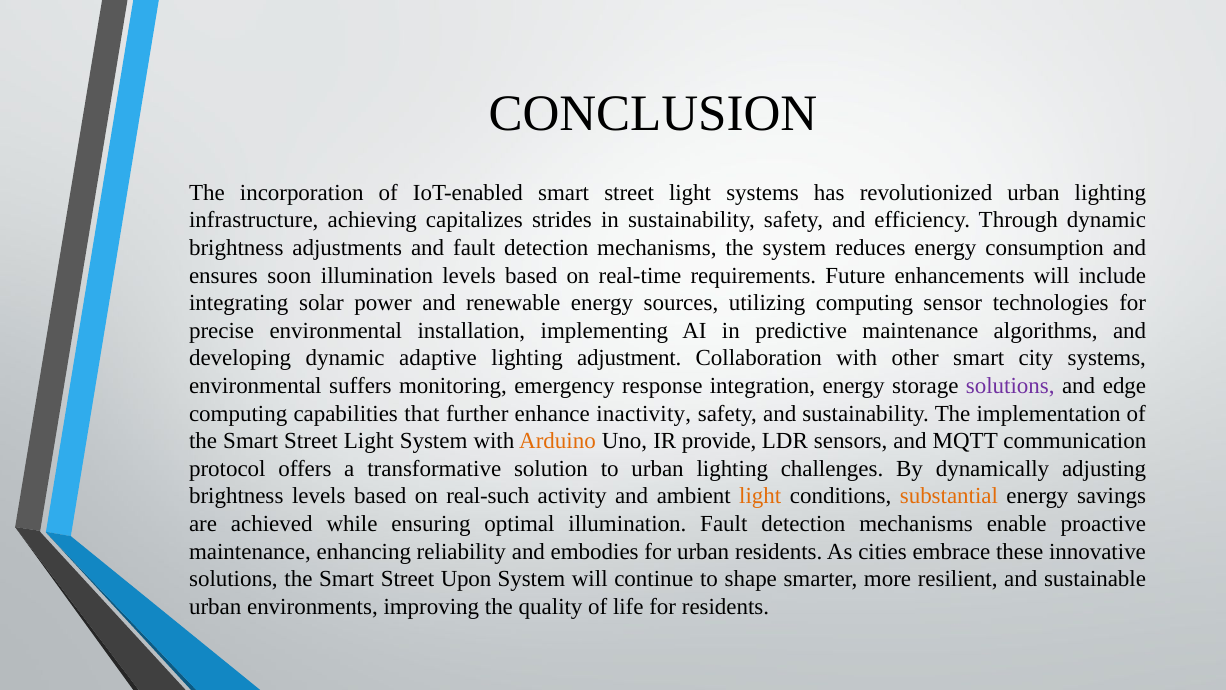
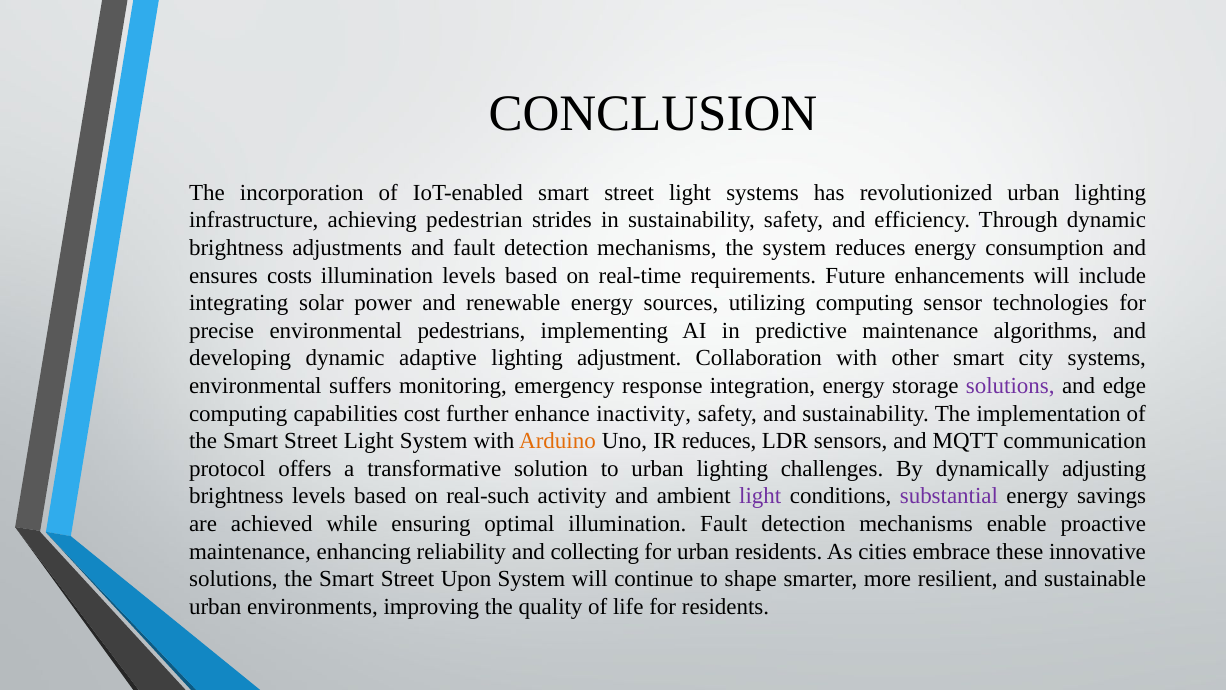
capitalizes: capitalizes -> pedestrian
soon: soon -> costs
installation: installation -> pedestrians
that: that -> cost
IR provide: provide -> reduces
light at (760, 496) colour: orange -> purple
substantial colour: orange -> purple
embodies: embodies -> collecting
